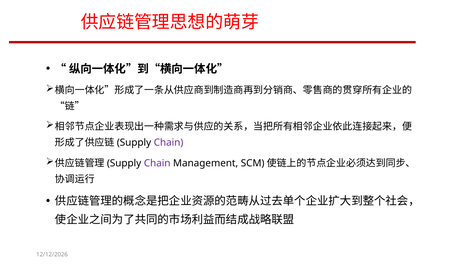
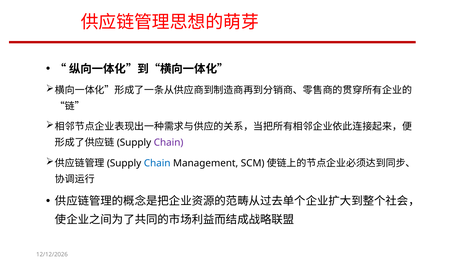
Chain at (157, 163) colour: purple -> blue
